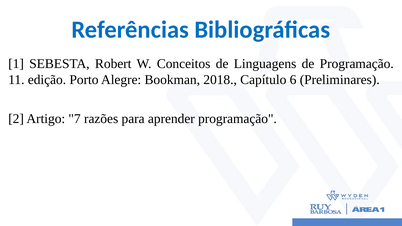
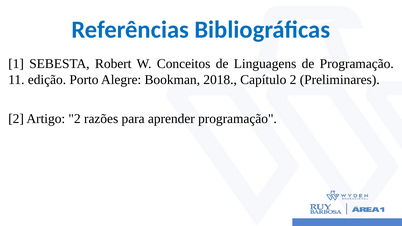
Capítulo 6: 6 -> 2
Artigo 7: 7 -> 2
